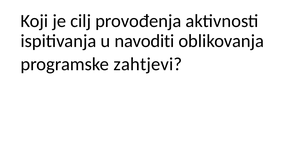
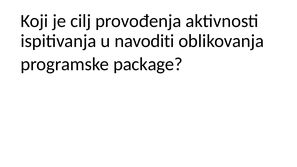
zahtjevi: zahtjevi -> package
